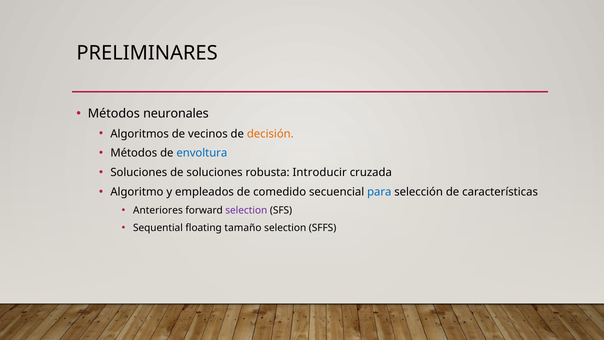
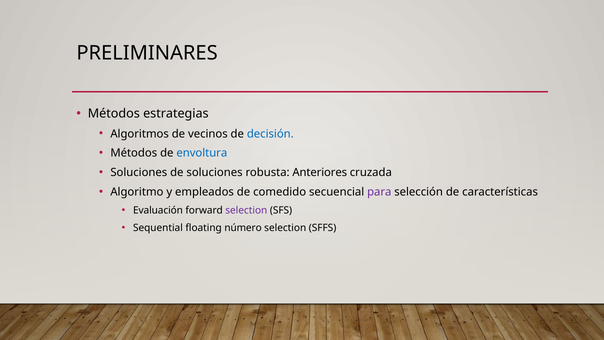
neuronales: neuronales -> estrategias
decisión colour: orange -> blue
Introducir: Introducir -> Anteriores
para colour: blue -> purple
Anteriores: Anteriores -> Evaluación
tamaño: tamaño -> número
